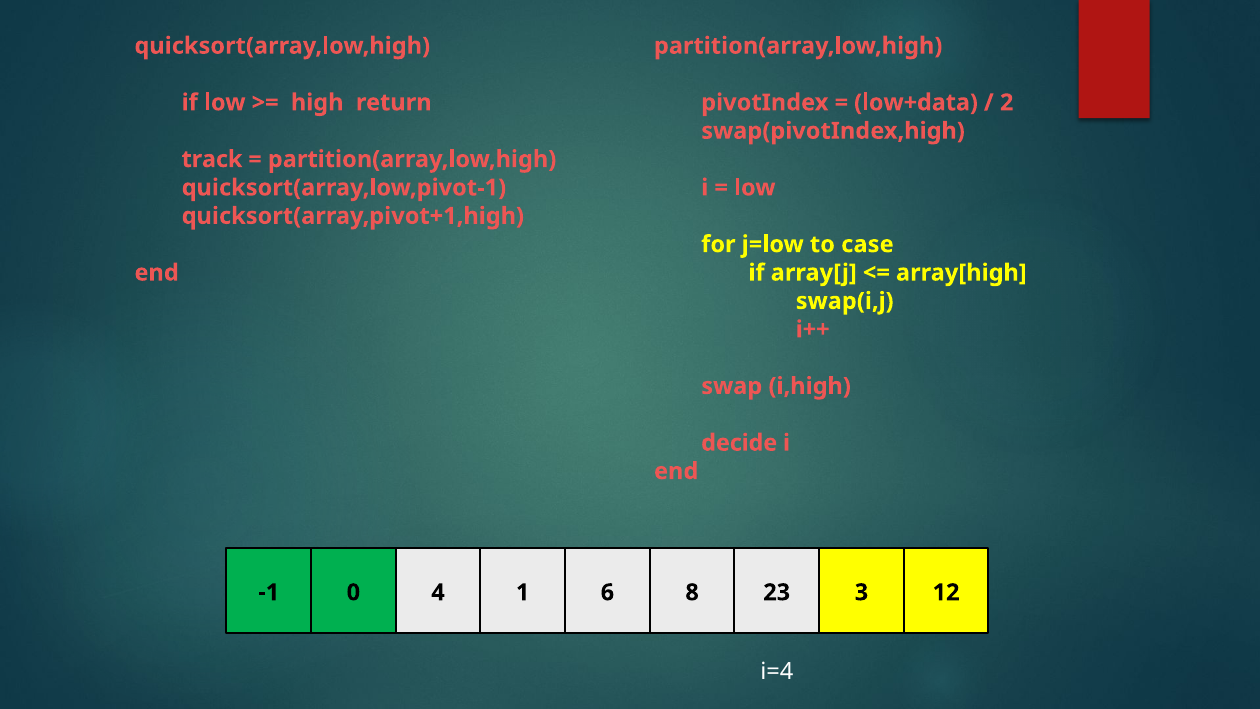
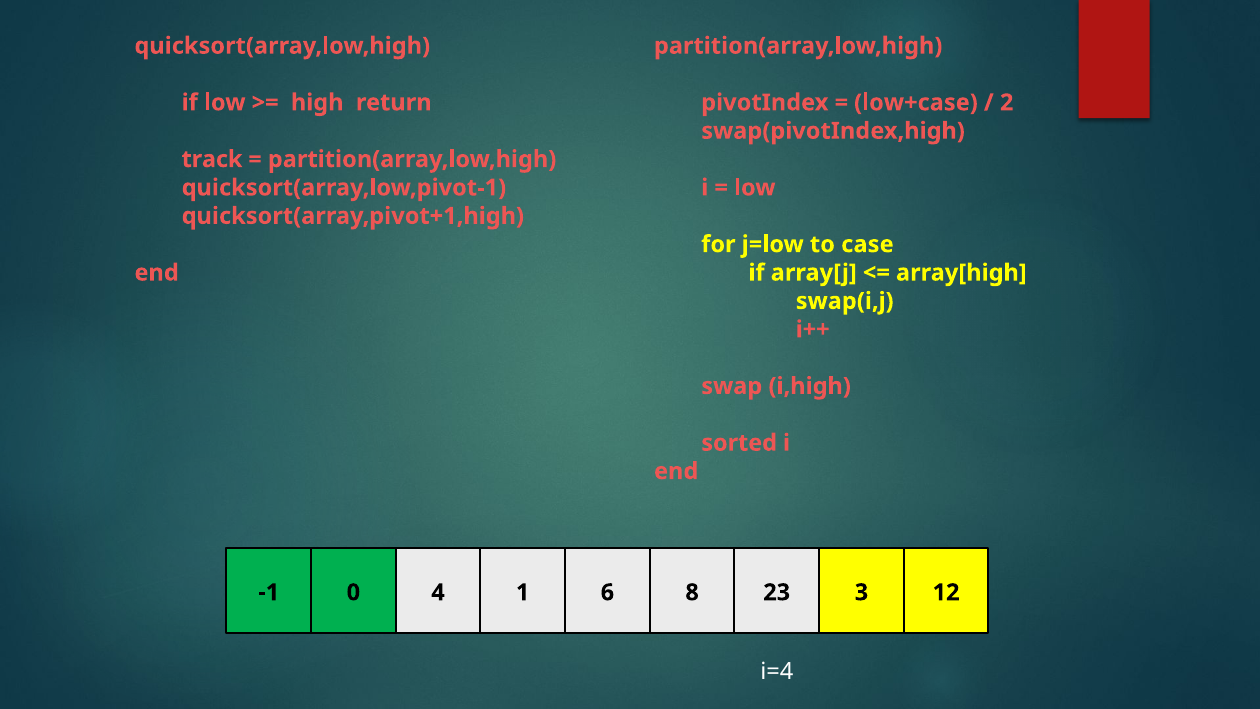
low+data: low+data -> low+case
decide: decide -> sorted
